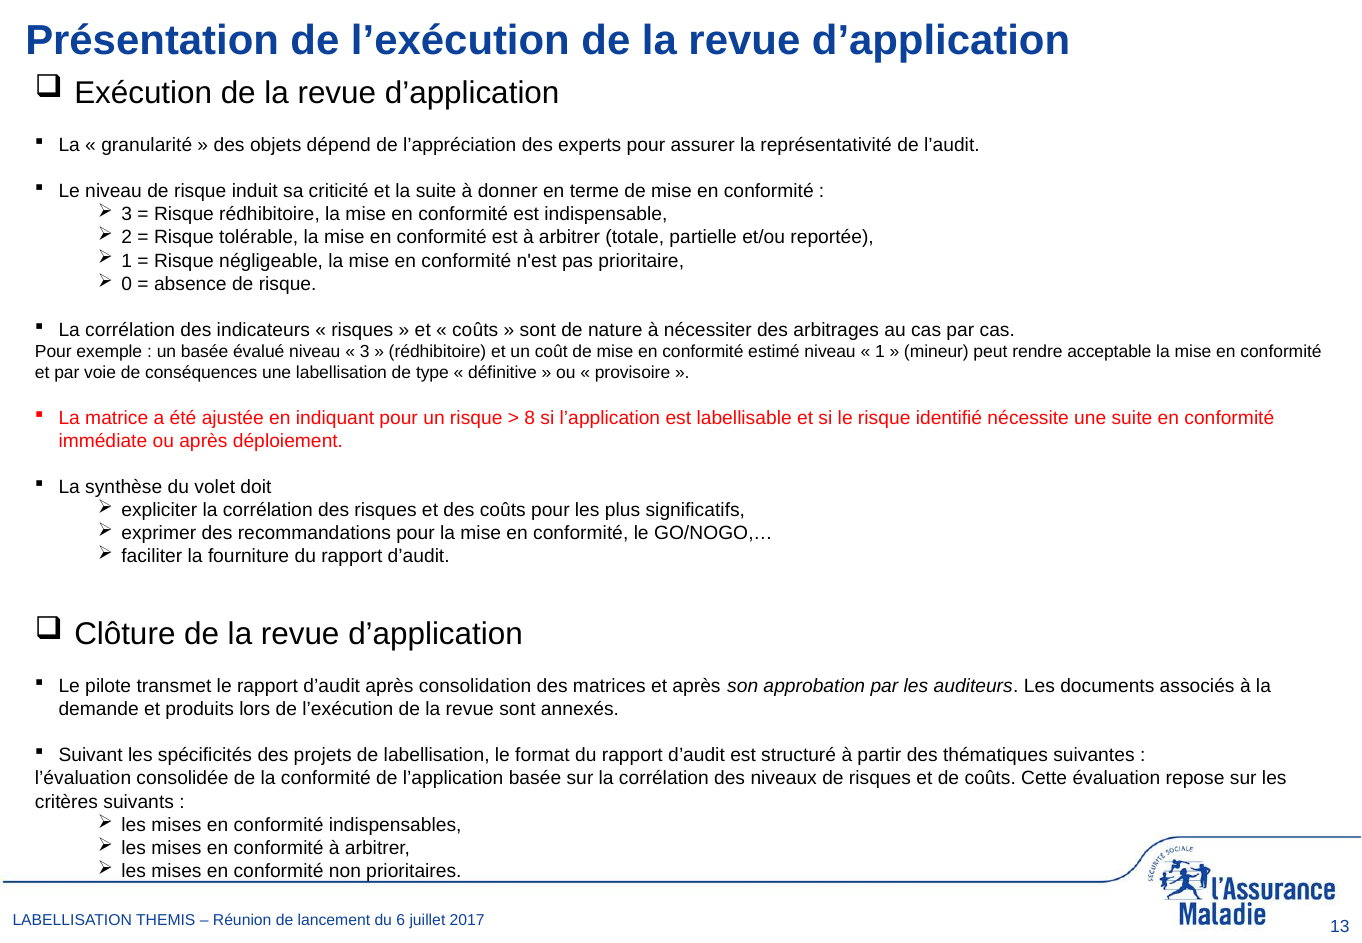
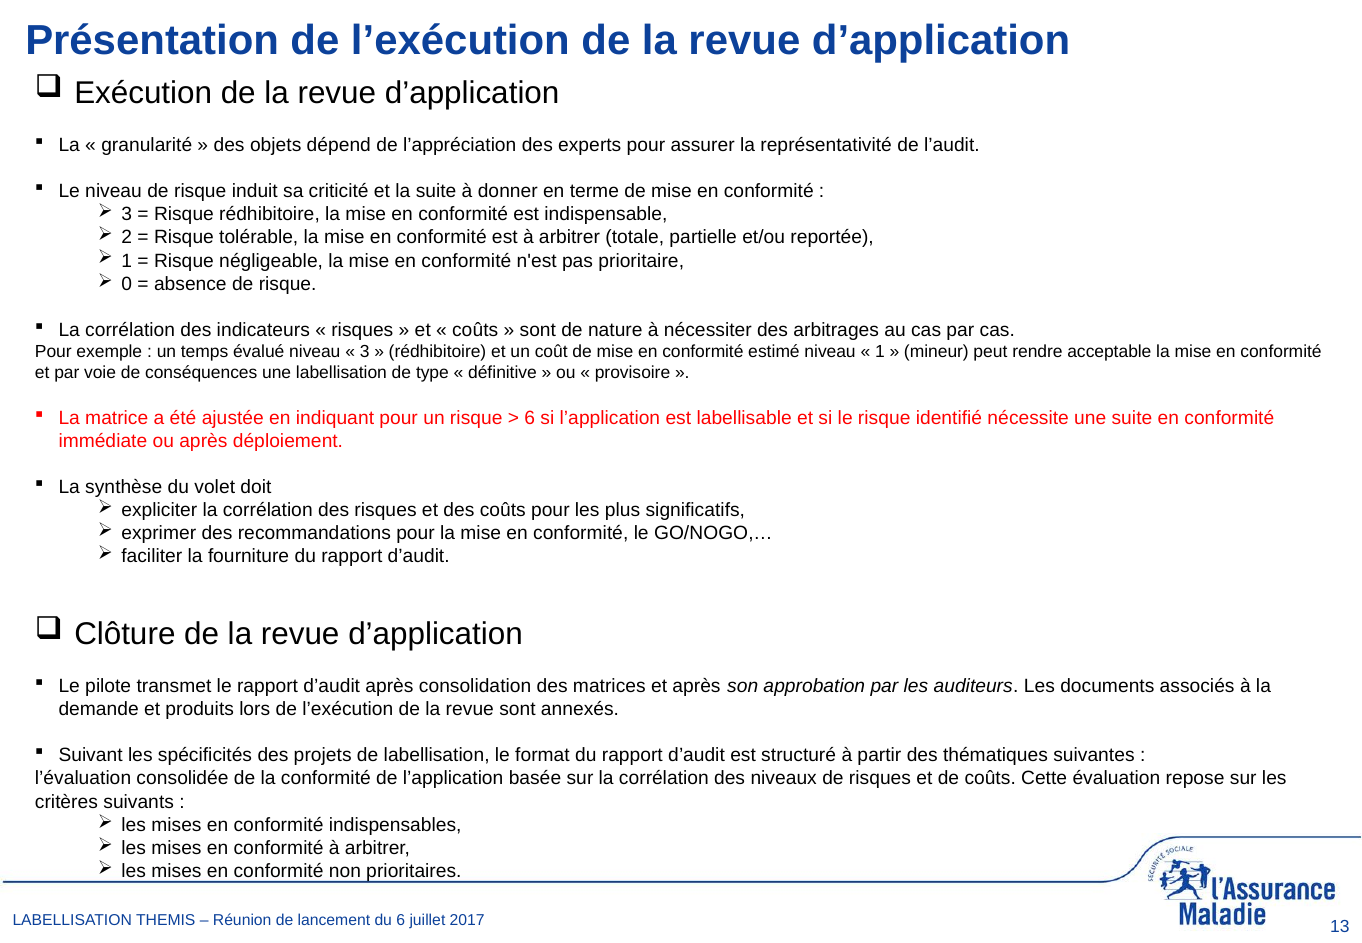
un basée: basée -> temps
8 at (530, 418): 8 -> 6
